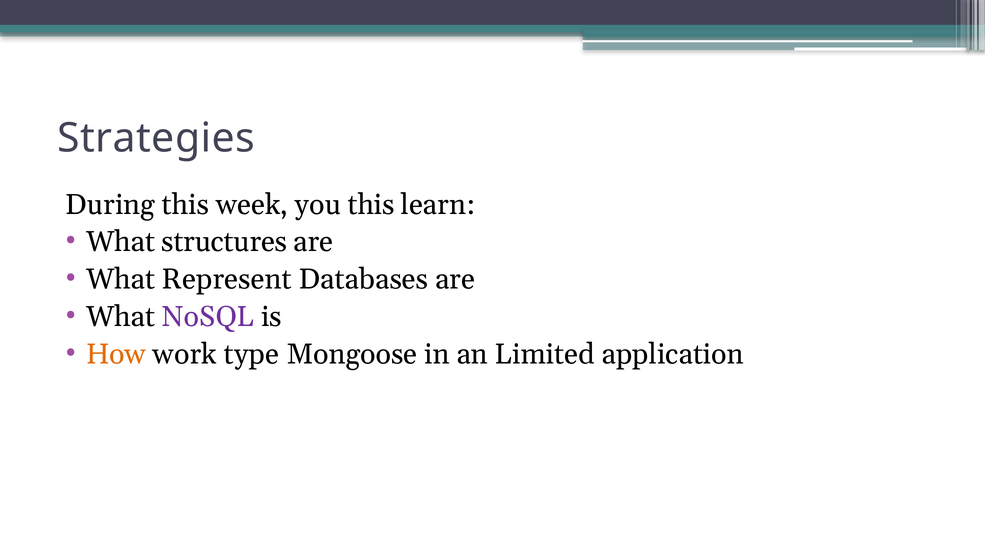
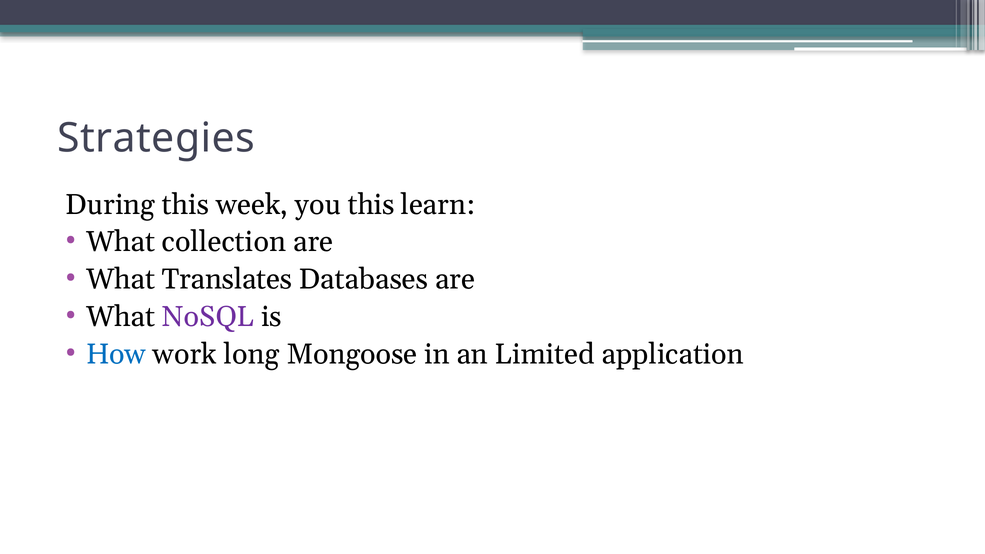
structures: structures -> collection
Represent: Represent -> Translates
How colour: orange -> blue
type: type -> long
